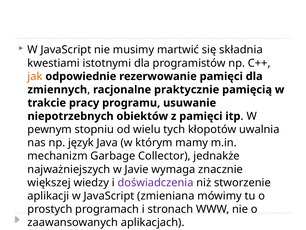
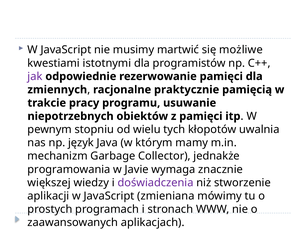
składnia: składnia -> możliwe
jak colour: orange -> purple
najważniejszych: najważniejszych -> programowania
